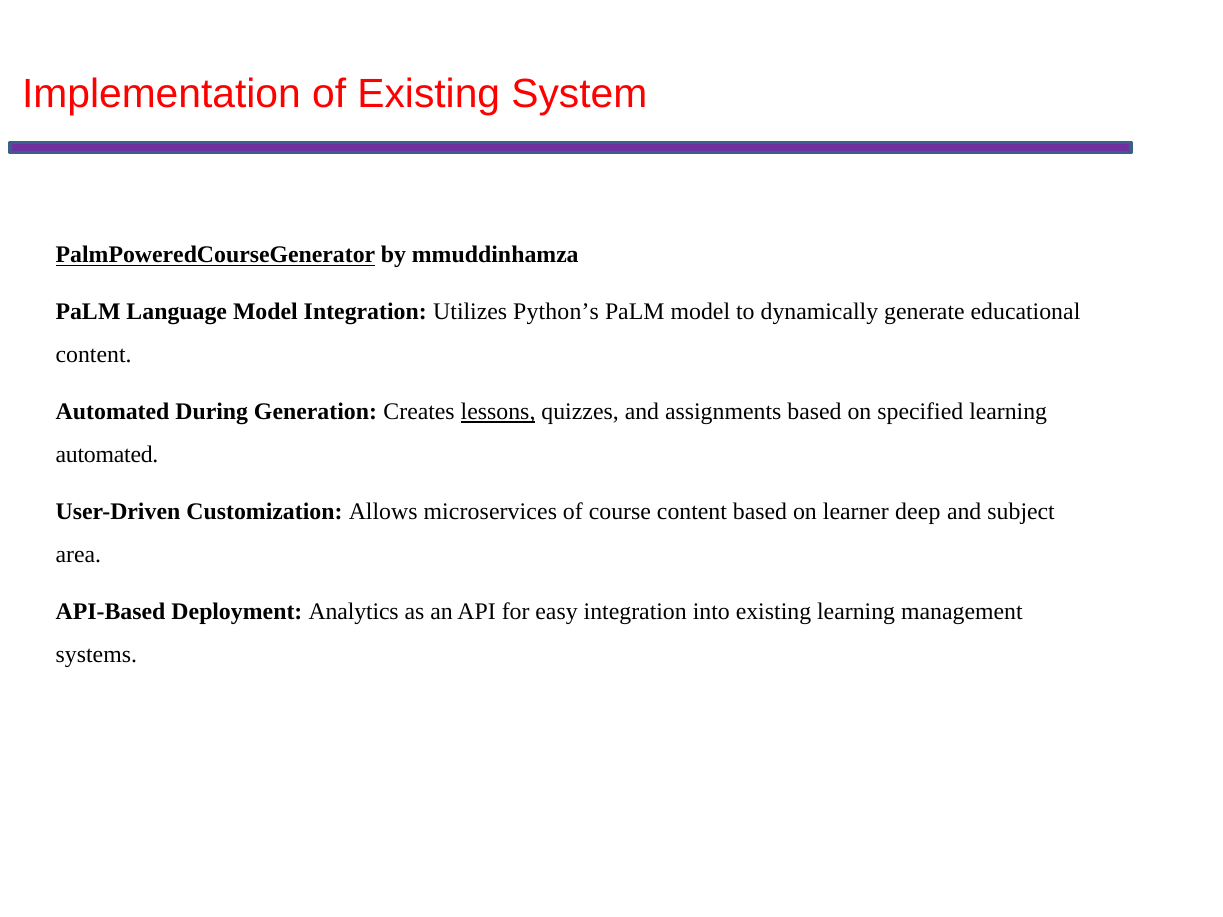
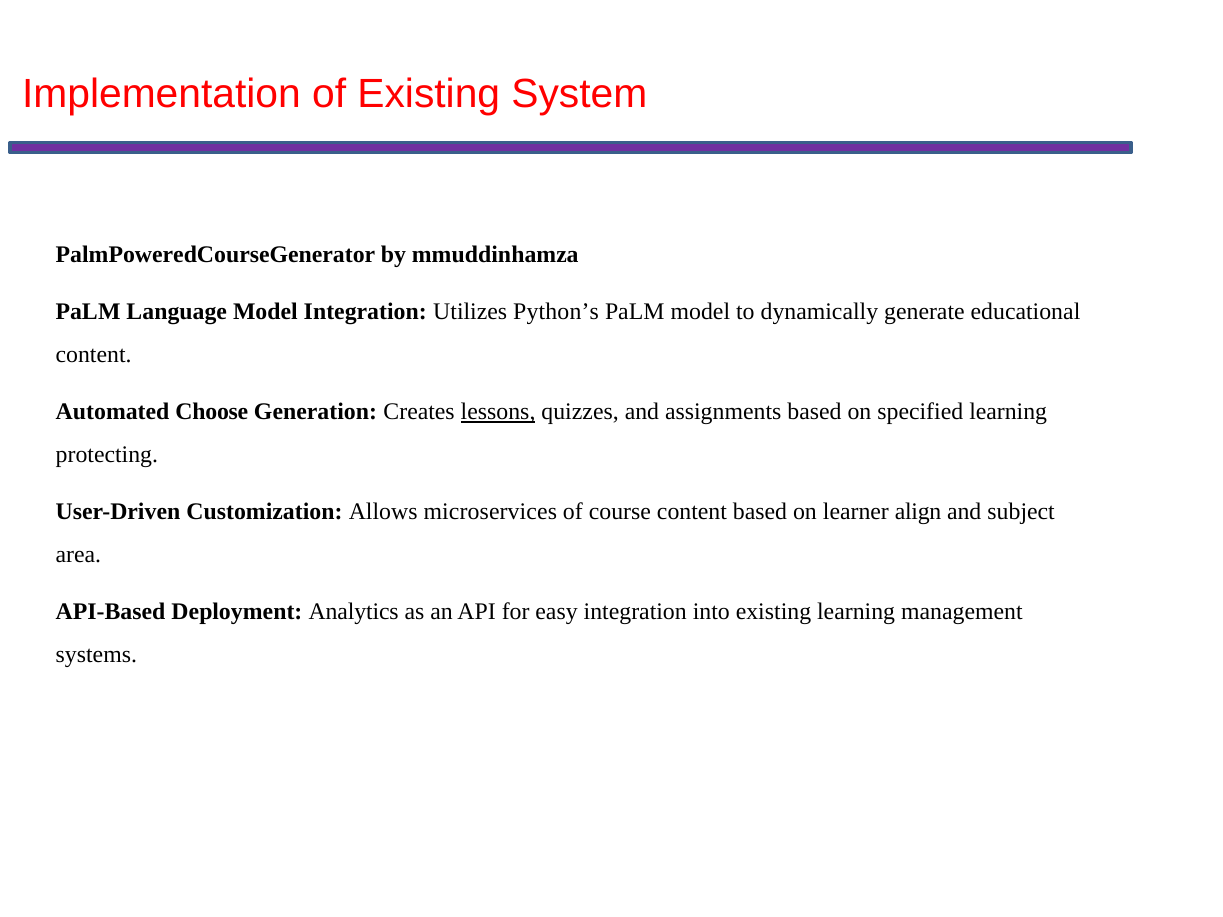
PalmPoweredCourseGenerator underline: present -> none
During: During -> Choose
automated at (107, 455): automated -> protecting
deep: deep -> align
